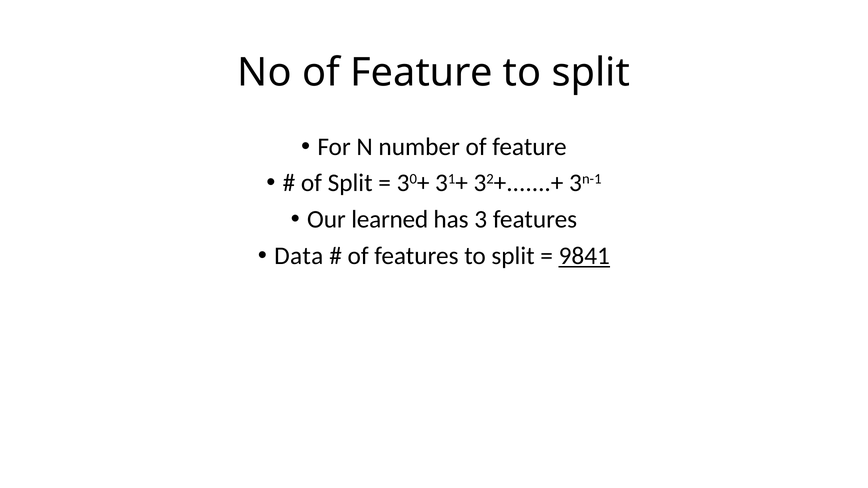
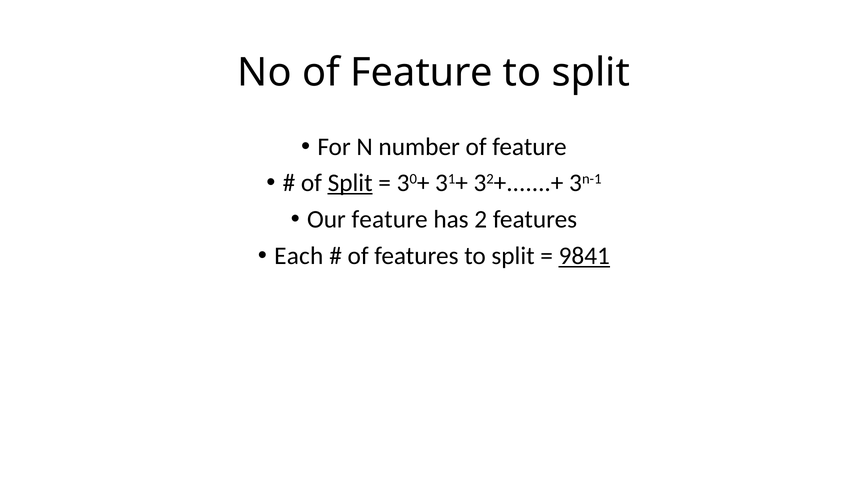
Split at (350, 183) underline: none -> present
Our learned: learned -> feature
3: 3 -> 2
Data: Data -> Each
